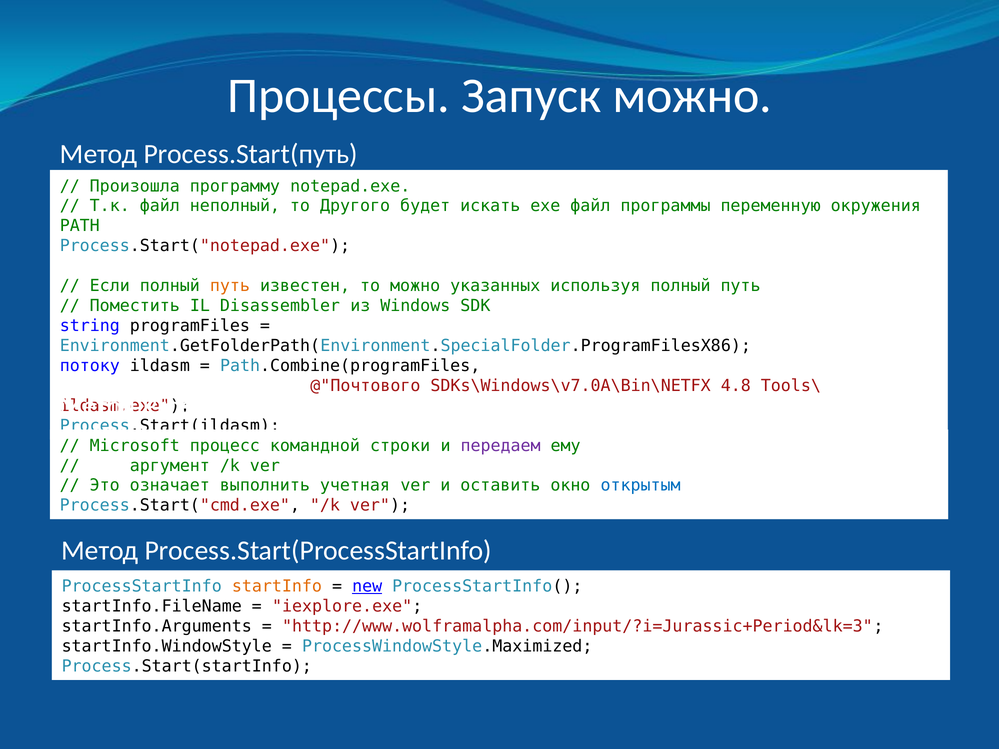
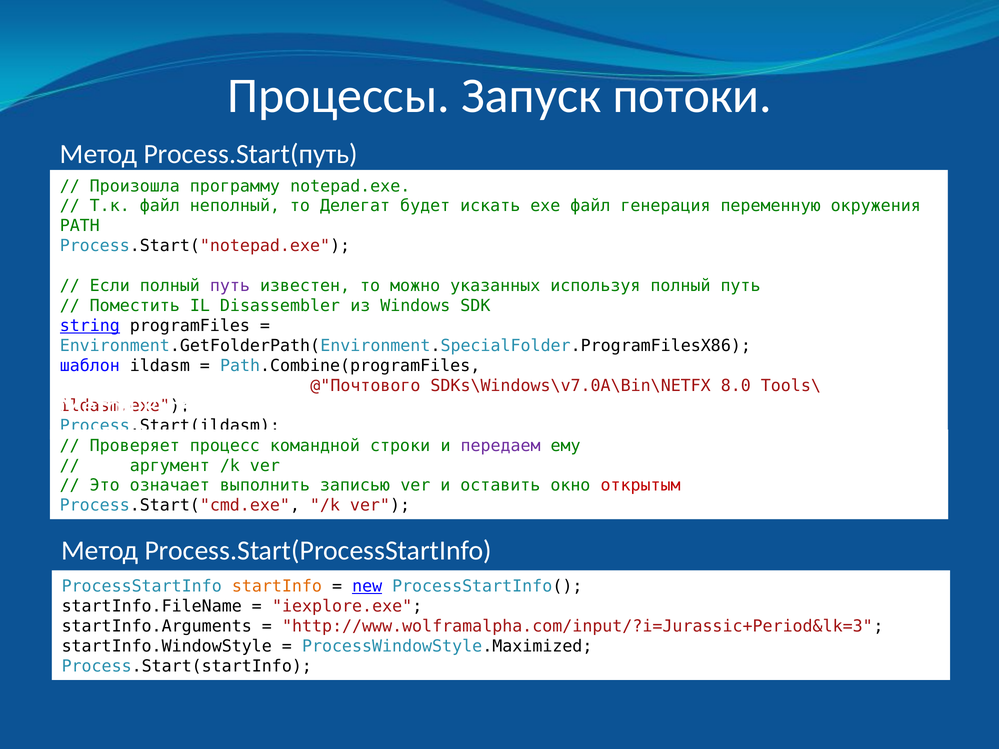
Запуск можно: можно -> потоки
Другого: Другого -> Делегат
программы: программы -> генерация
путь at (230, 286) colour: orange -> purple
string underline: none -> present
потоку: потоку -> шаблон
4.8: 4.8 -> 8.0
Microsoft: Microsoft -> Проверяет
учетная: учетная -> записью
открытым colour: blue -> red
